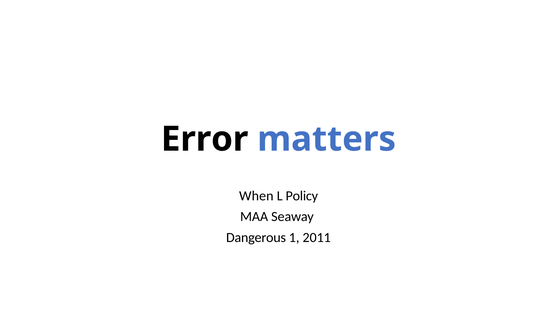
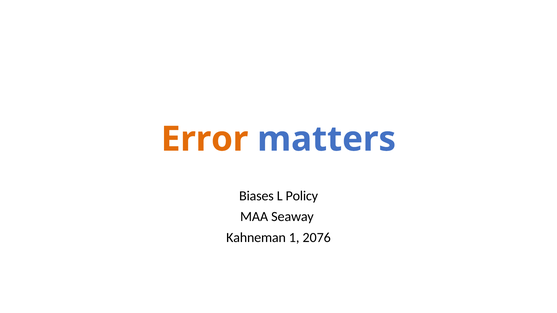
Error colour: black -> orange
When: When -> Biases
Dangerous: Dangerous -> Kahneman
2011: 2011 -> 2076
